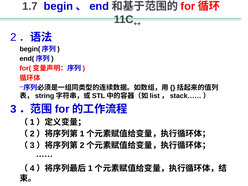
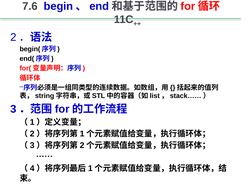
1.7: 1.7 -> 7.6
